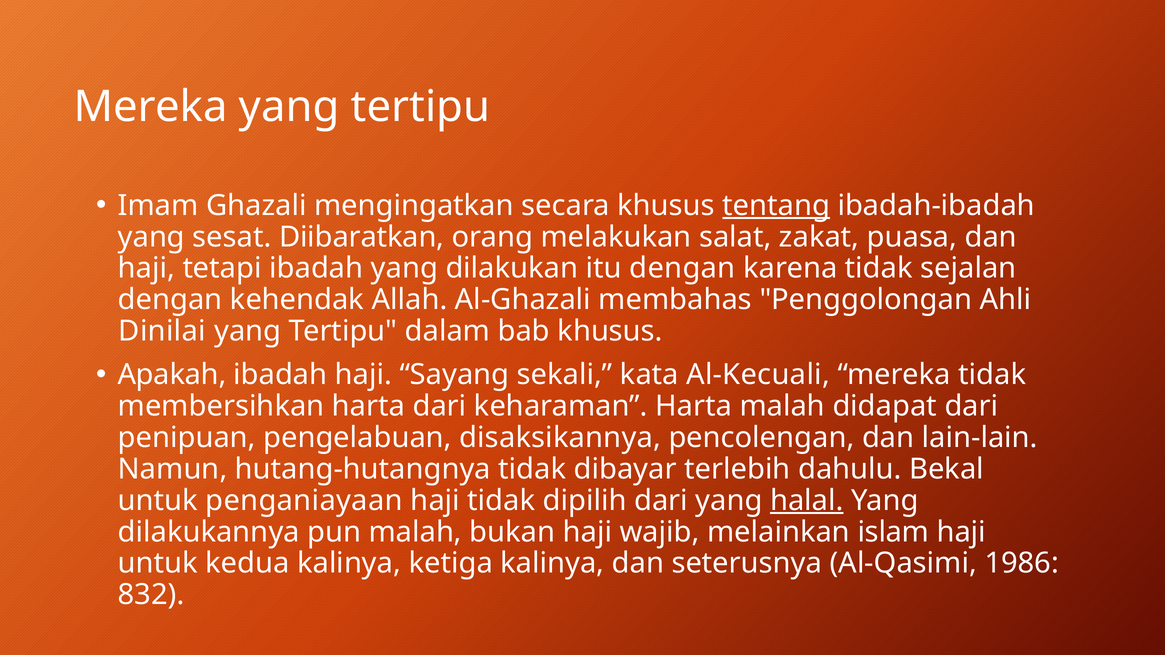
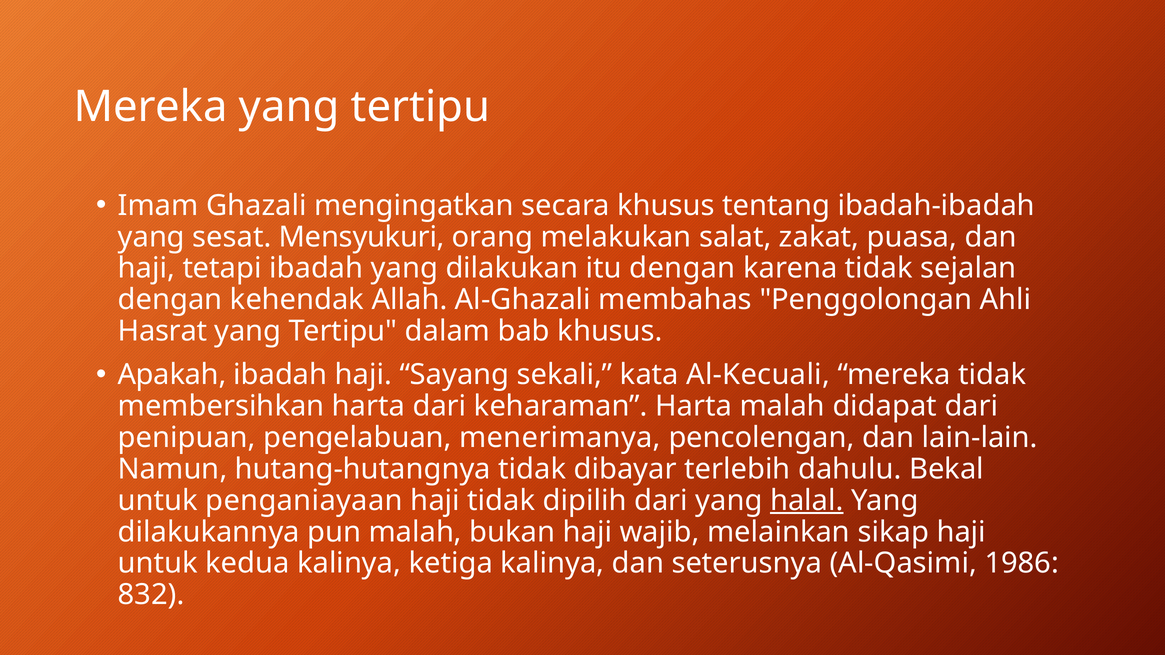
tentang underline: present -> none
Diibaratkan: Diibaratkan -> Mensyukuri
Dinilai: Dinilai -> Hasrat
disaksikannya: disaksikannya -> menerimanya
islam: islam -> sikap
